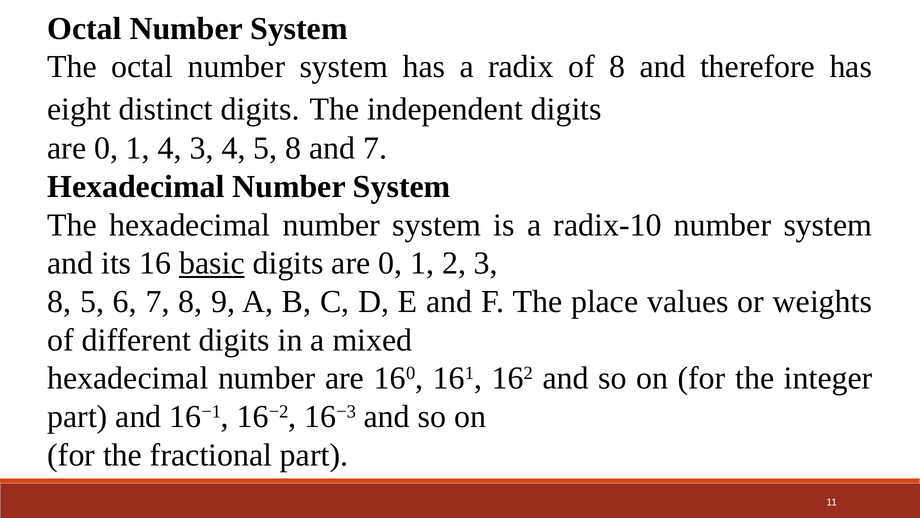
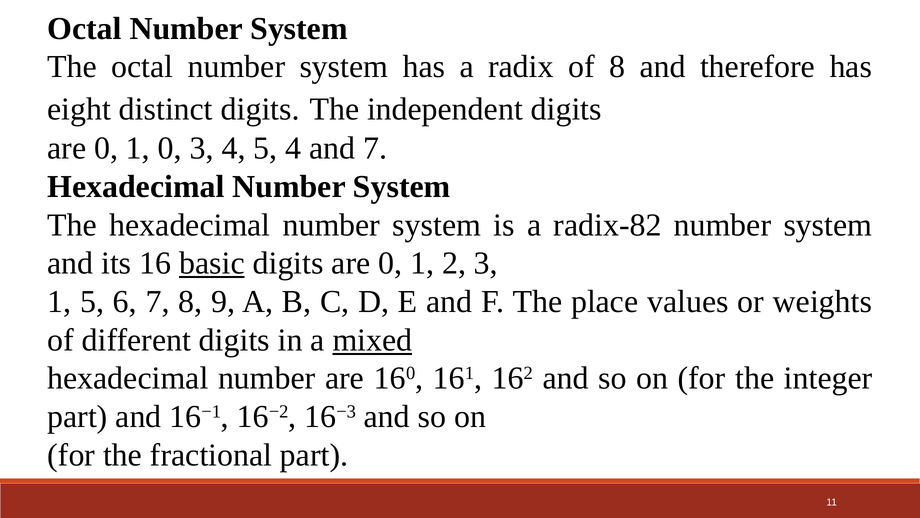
1 4: 4 -> 0
5 8: 8 -> 4
radix-10: radix-10 -> radix-82
8 at (59, 301): 8 -> 1
mixed underline: none -> present
